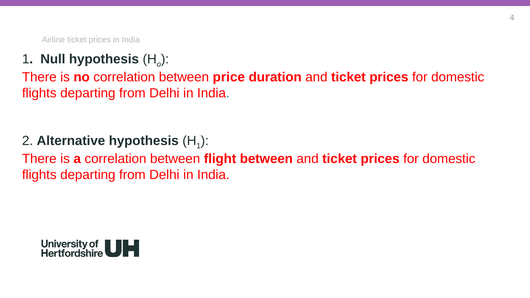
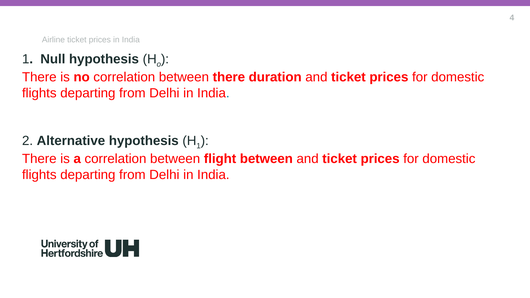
between price: price -> there
